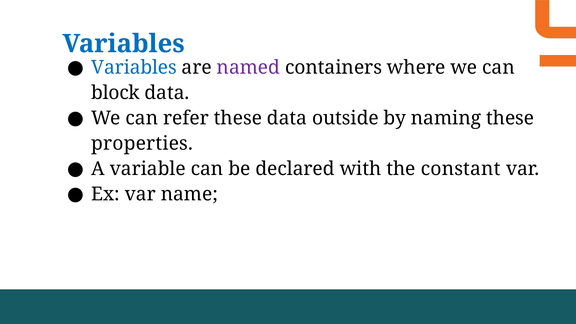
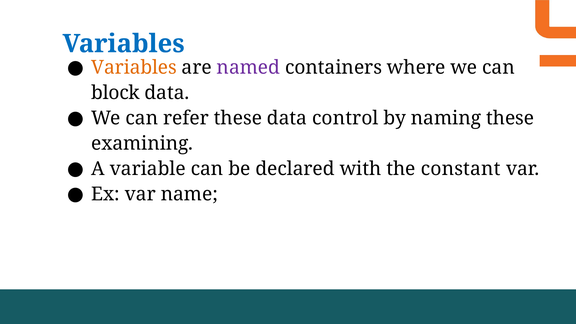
Variables at (134, 67) colour: blue -> orange
outside: outside -> control
properties: properties -> examining
